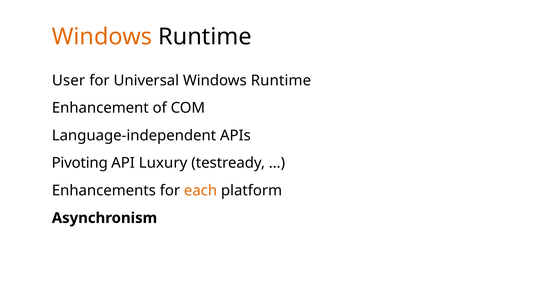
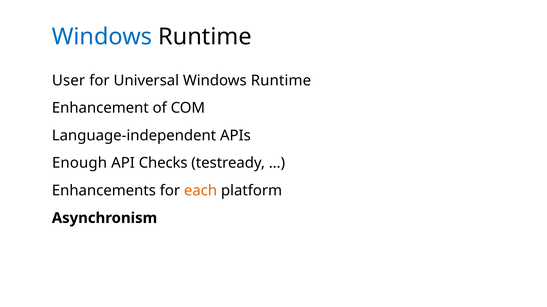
Windows at (102, 37) colour: orange -> blue
Pivoting: Pivoting -> Enough
Luxury: Luxury -> Checks
